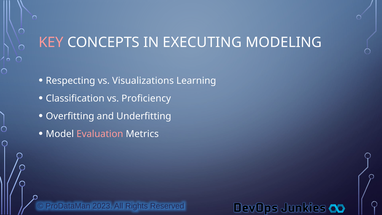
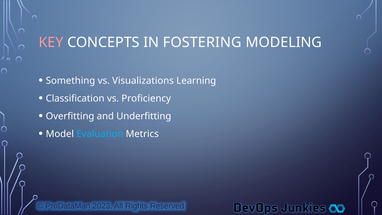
EXECUTING: EXECUTING -> FOSTERING
Respecting: Respecting -> Something
Evaluation colour: pink -> light blue
